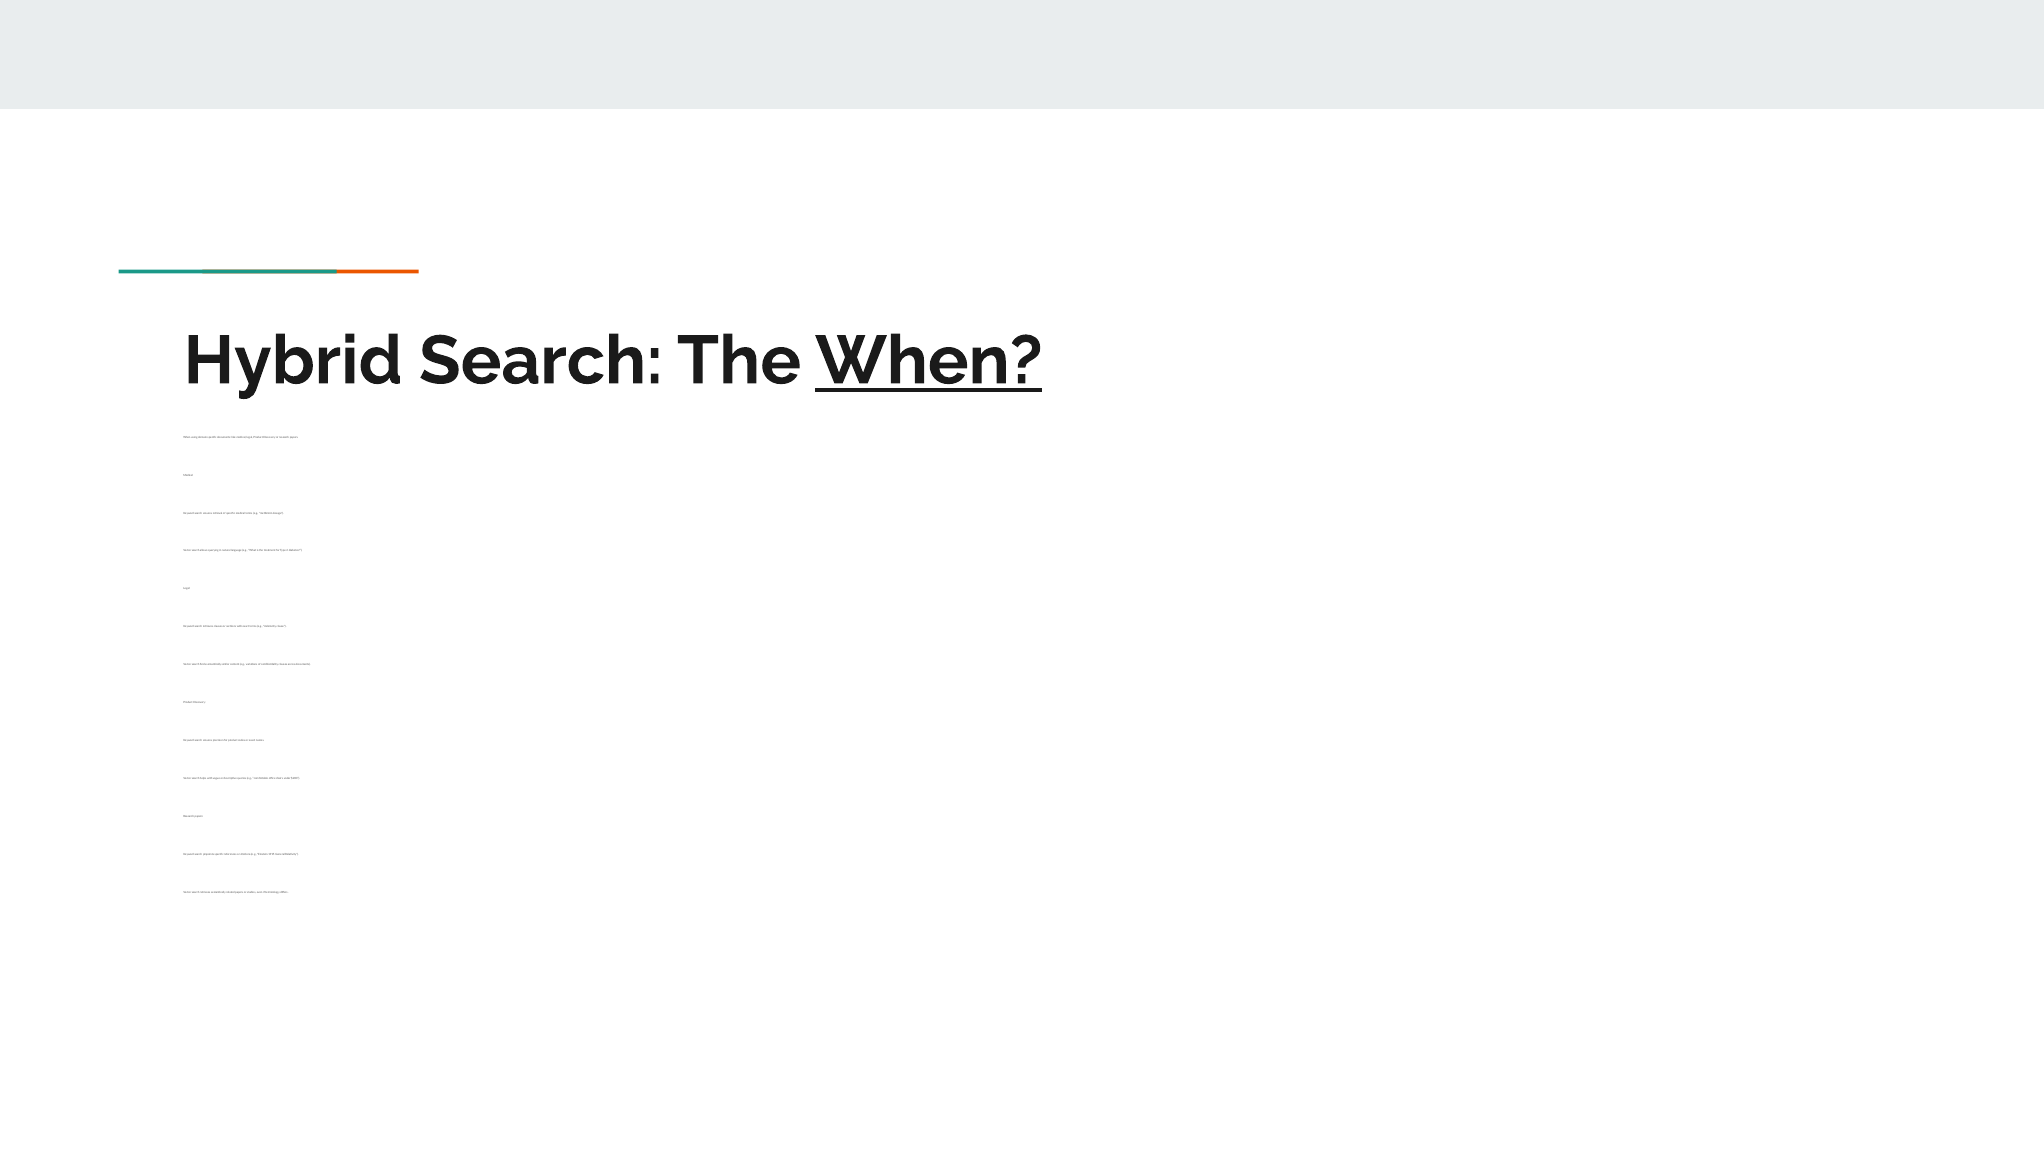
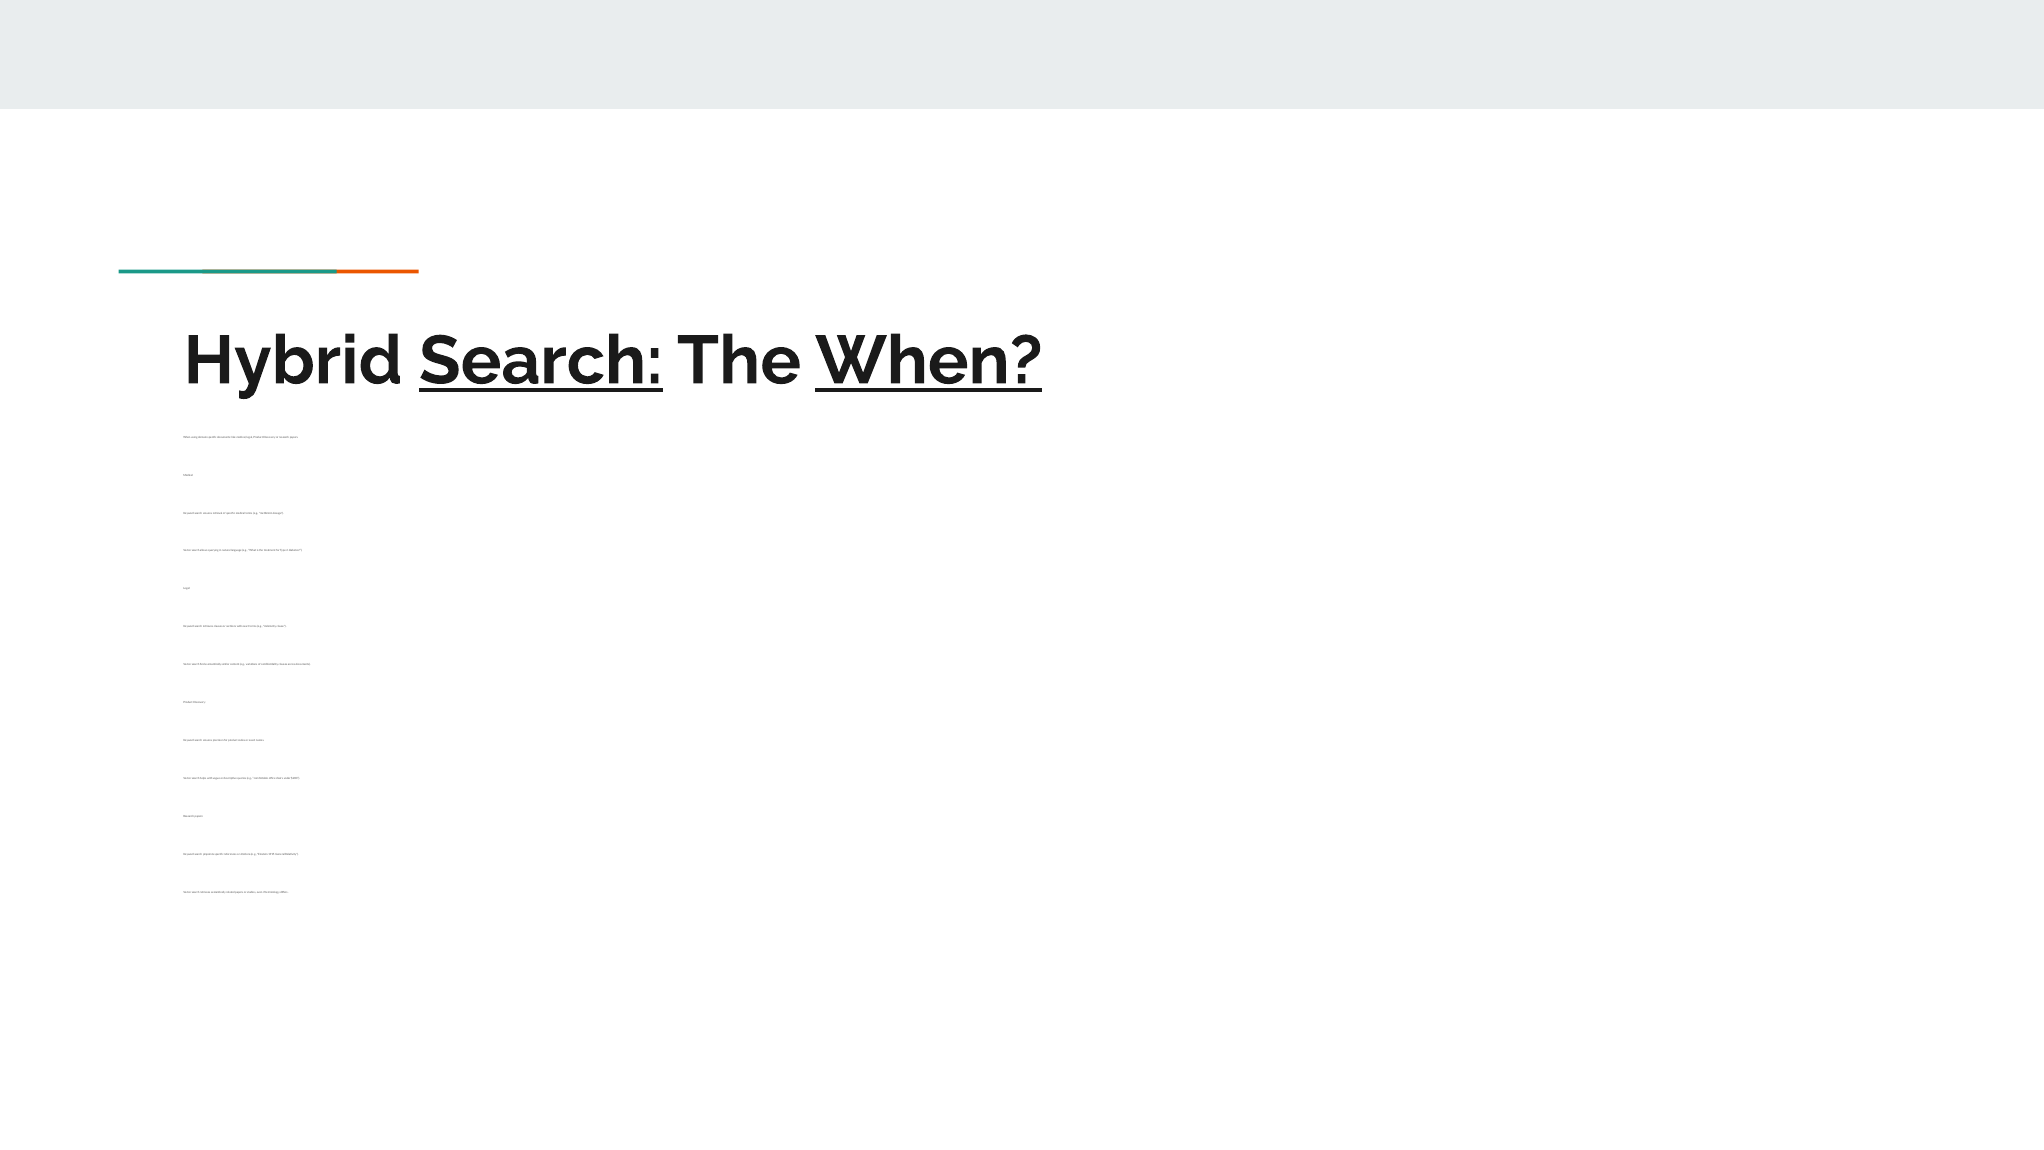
Search at (541, 361) underline: none -> present
